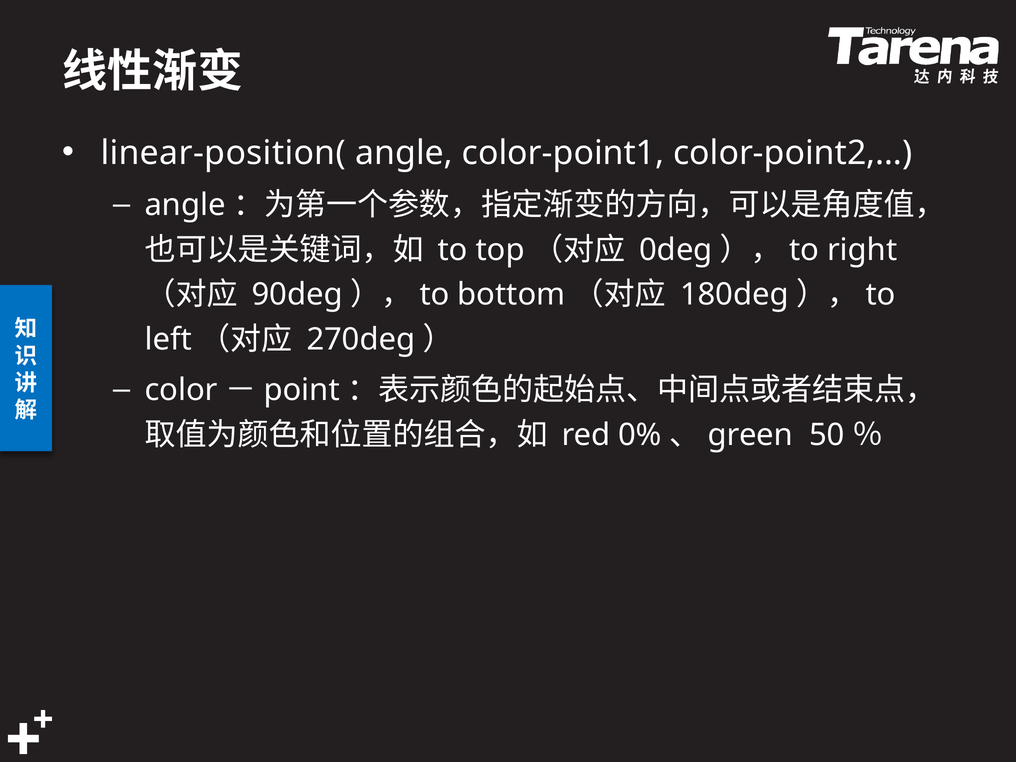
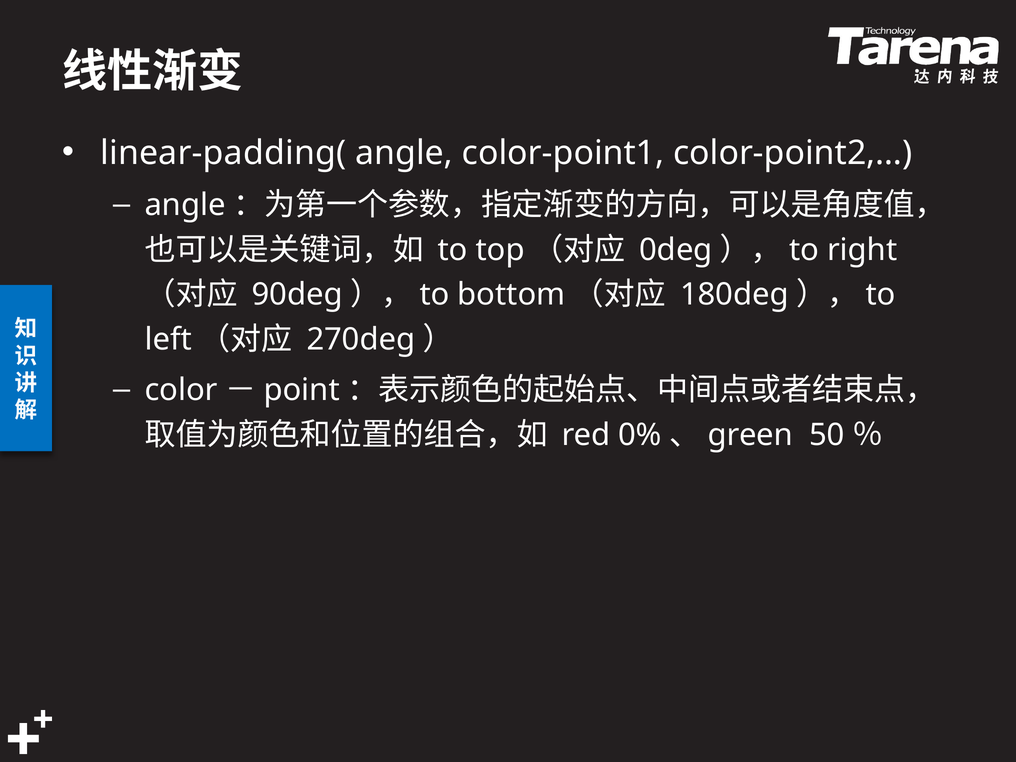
linear-position(: linear-position( -> linear-padding(
